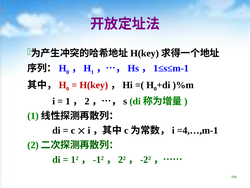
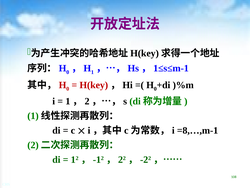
=4,…,m-1: =4,…,m-1 -> =8,…,m-1
